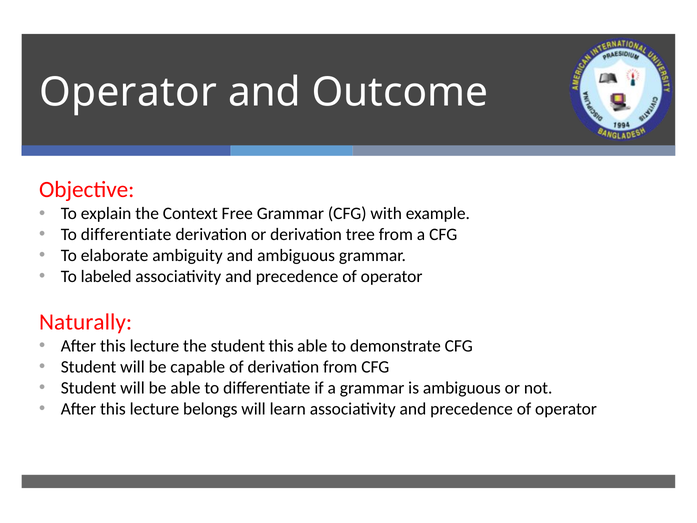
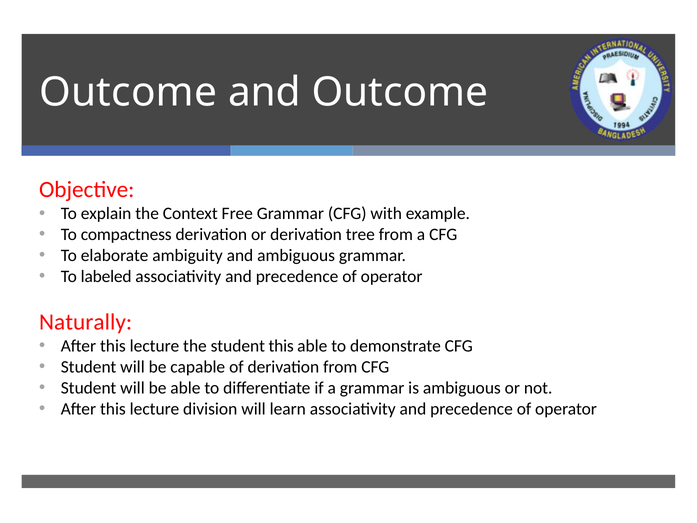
Operator at (128, 92): Operator -> Outcome
differentiate at (126, 234): differentiate -> compactness
belongs: belongs -> division
